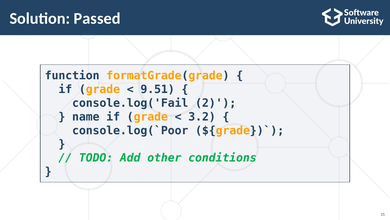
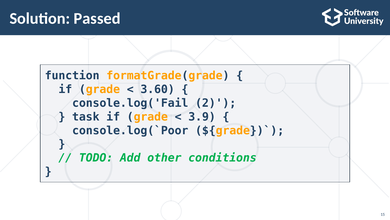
9.51: 9.51 -> 3.60
name: name -> task
3.2: 3.2 -> 3.9
